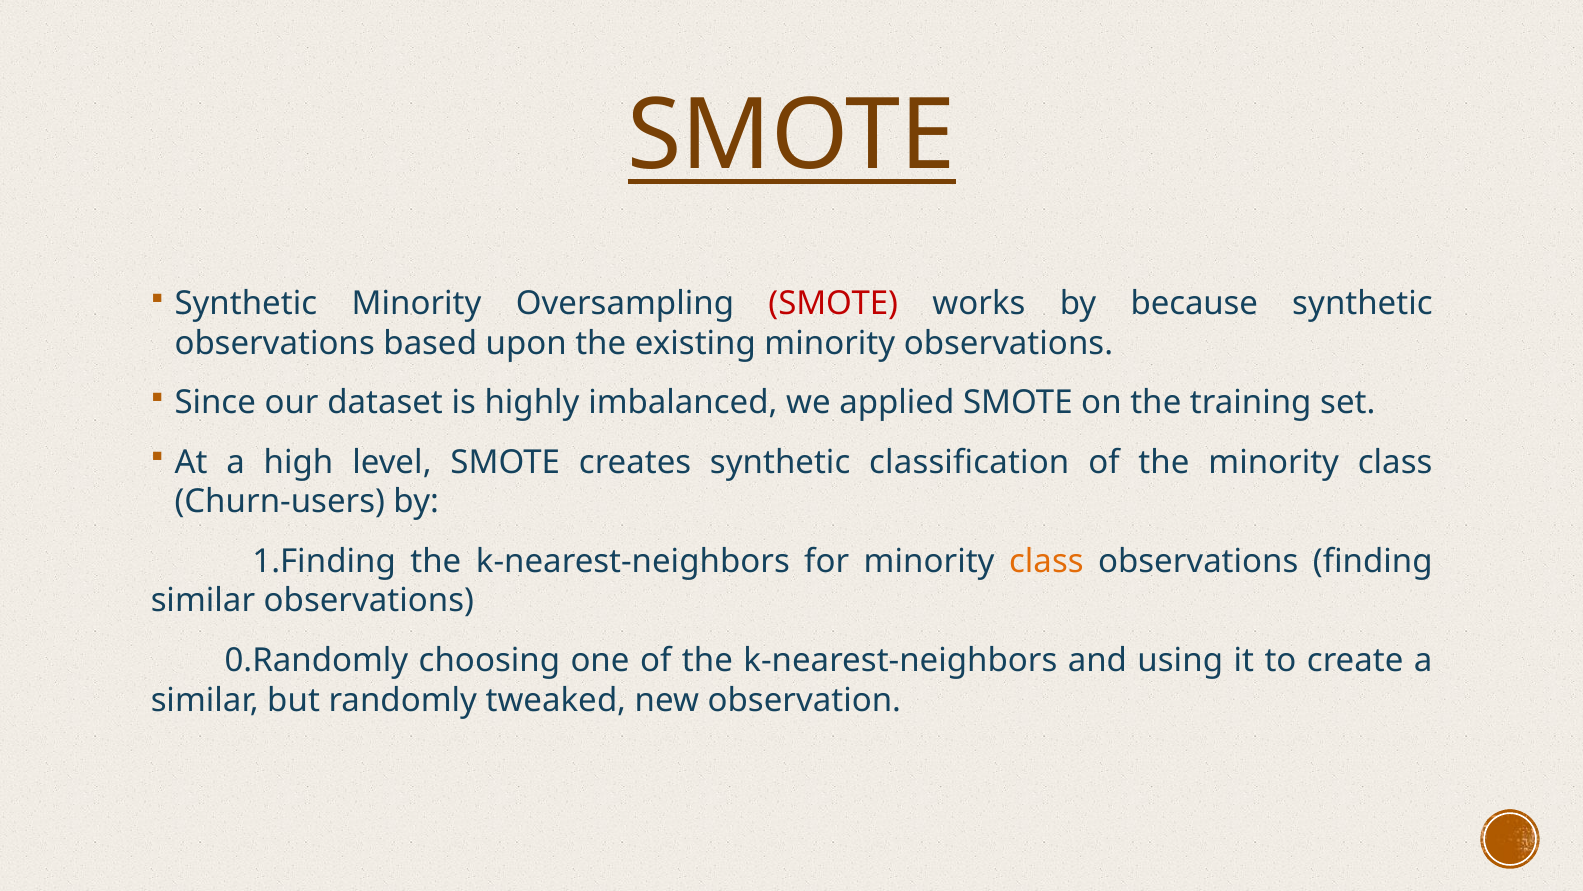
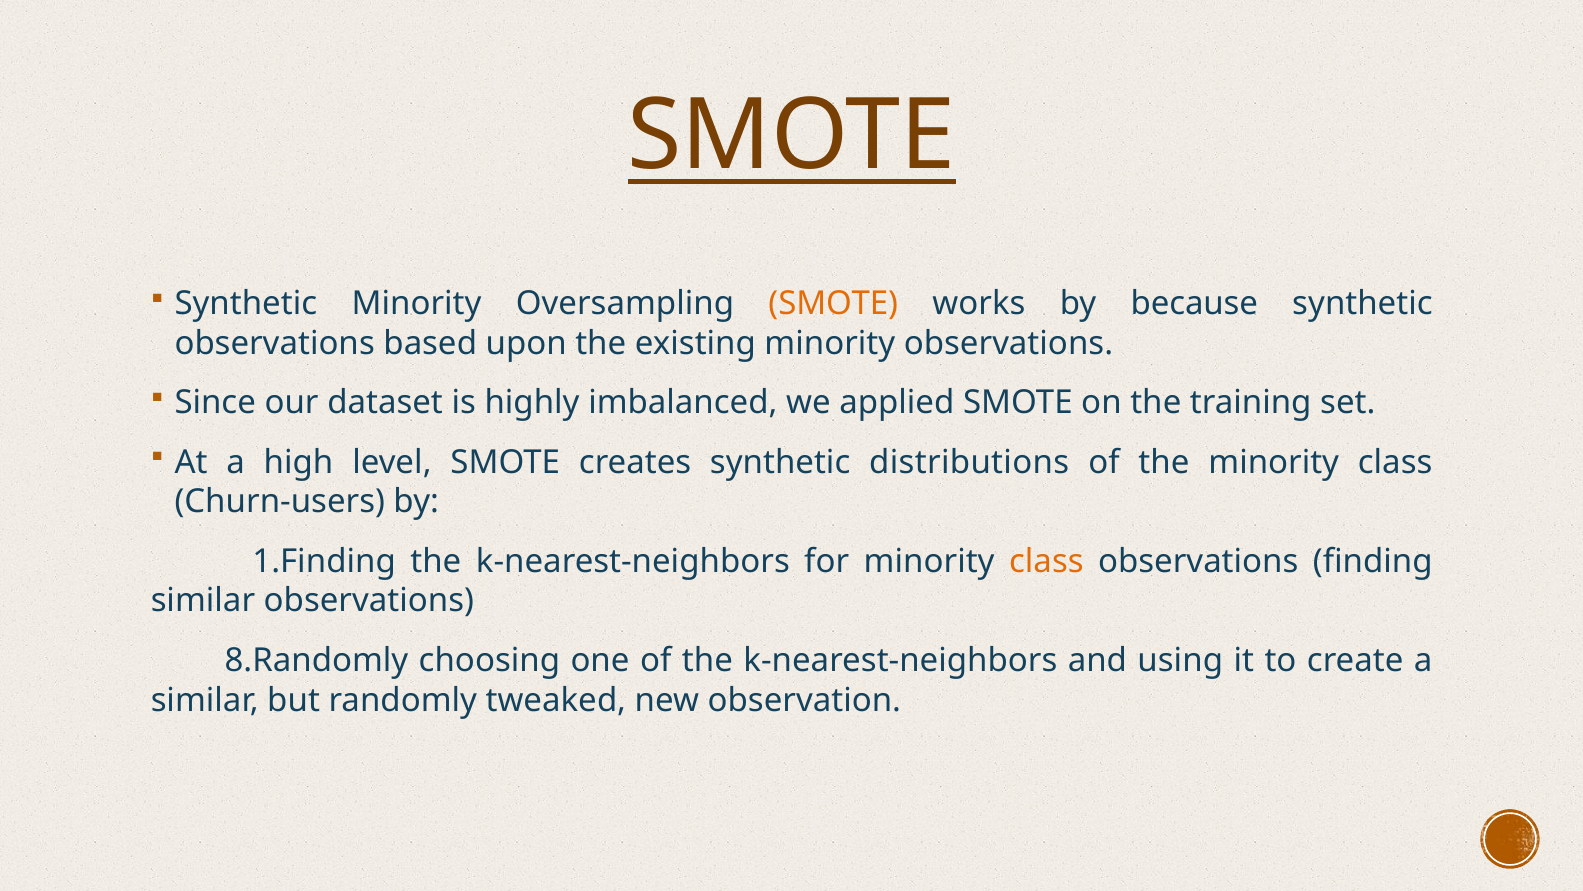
SMOTE at (833, 304) colour: red -> orange
classification: classification -> distributions
0.Randomly: 0.Randomly -> 8.Randomly
